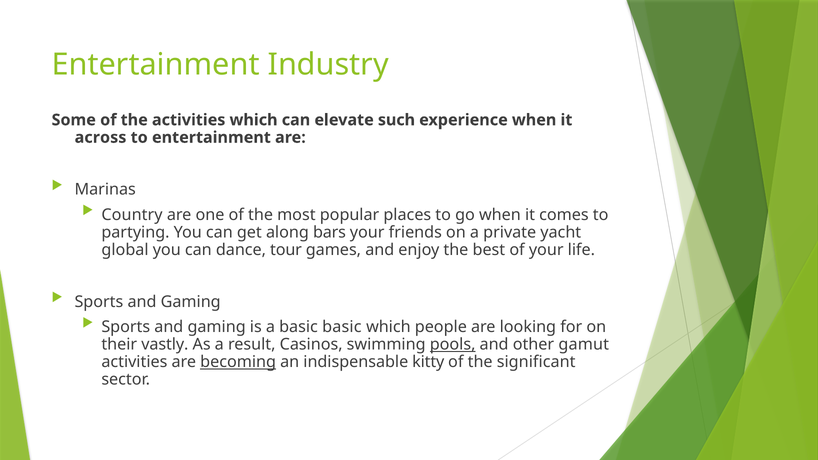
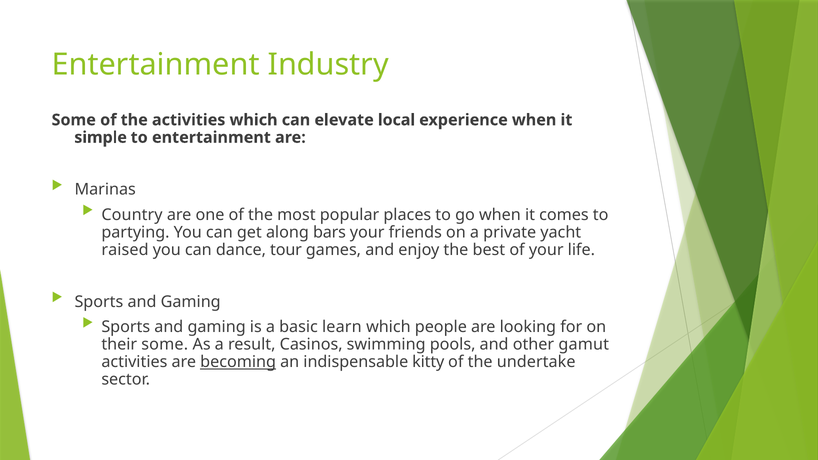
such: such -> local
across: across -> simple
global: global -> raised
basic basic: basic -> learn
their vastly: vastly -> some
pools underline: present -> none
significant: significant -> undertake
